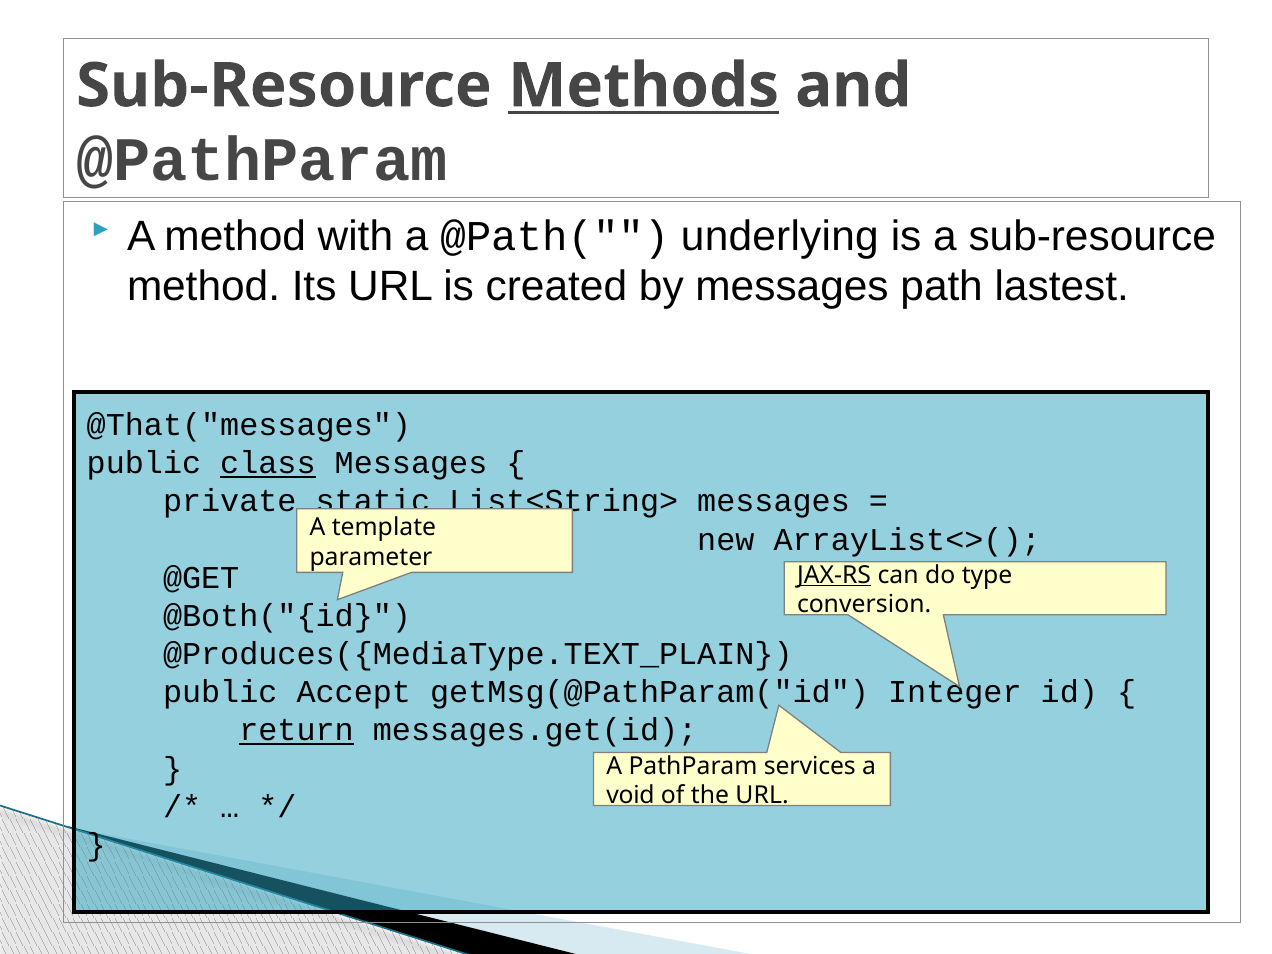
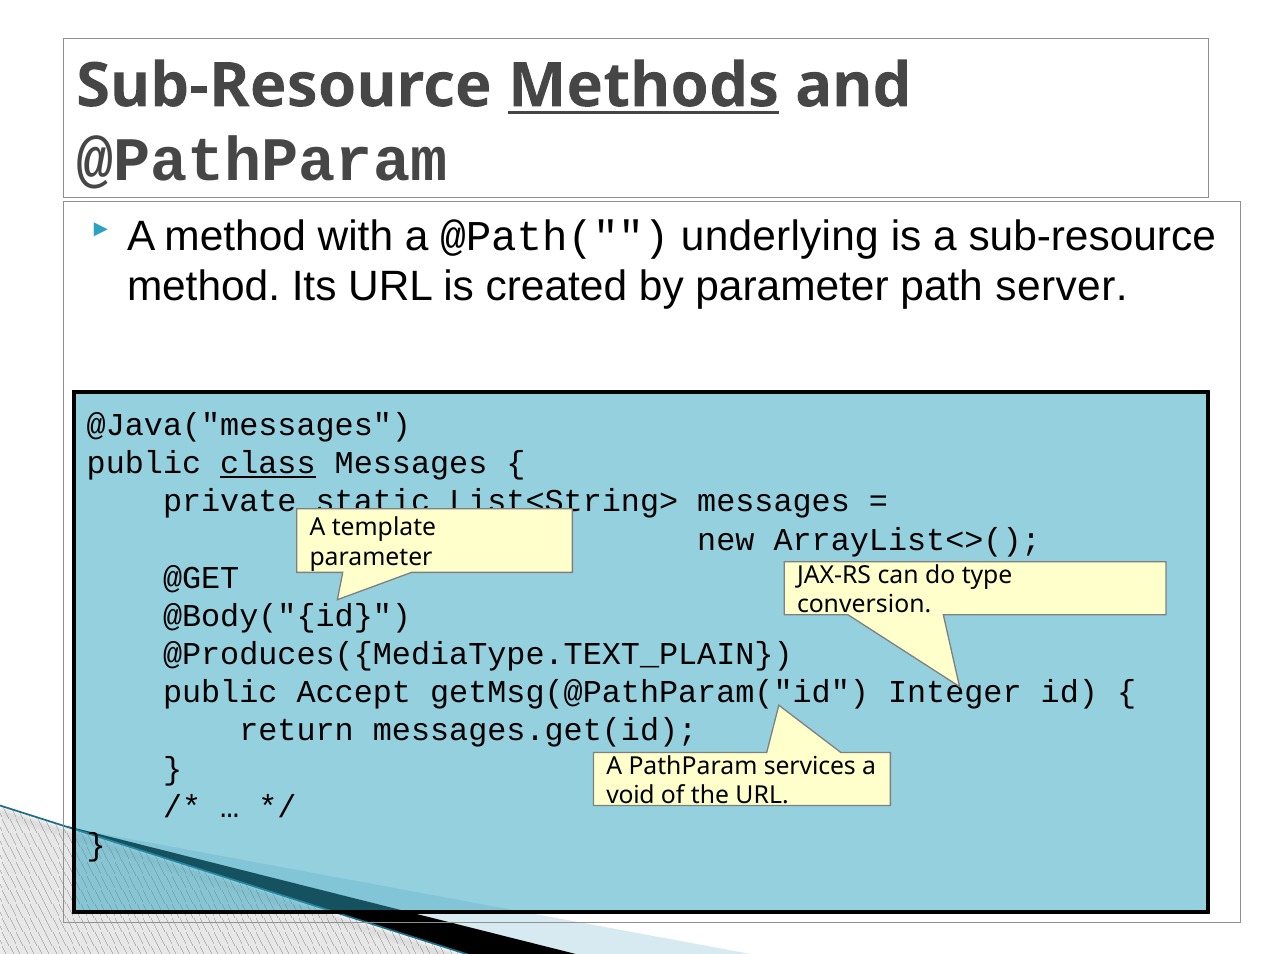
by messages: messages -> parameter
lastest: lastest -> server
@That("messages: @That("messages -> @Java("messages
JAX-RS underline: present -> none
@Both("{id: @Both("{id -> @Body("{id
return underline: present -> none
